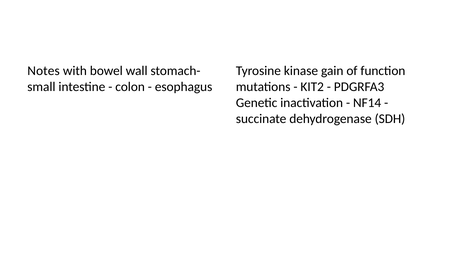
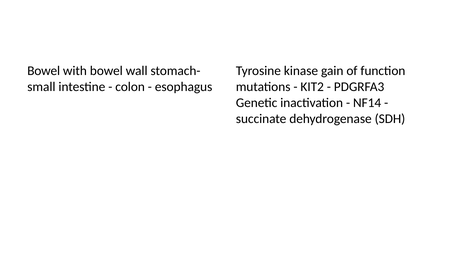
Notes at (44, 71): Notes -> Bowel
